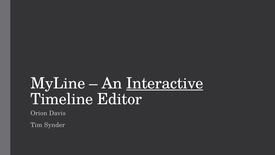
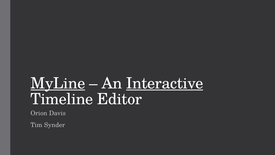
MyLine underline: none -> present
